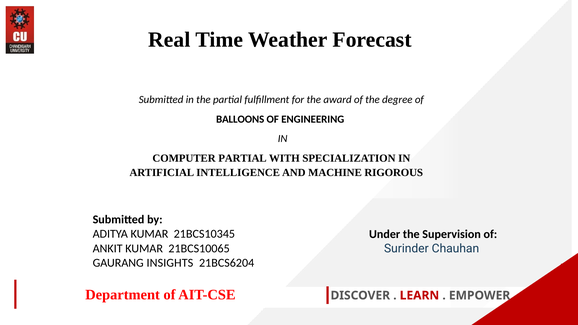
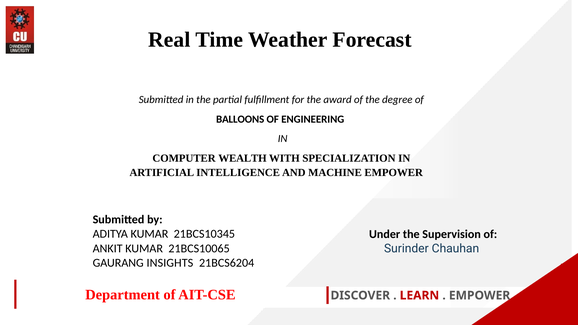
COMPUTER PARTIAL: PARTIAL -> WEALTH
MACHINE RIGOROUS: RIGOROUS -> EMPOWER
